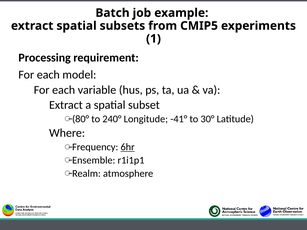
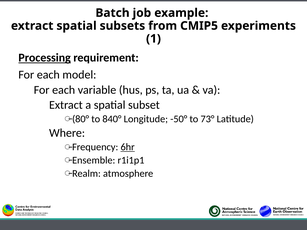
Processing underline: none -> present
240°: 240° -> 840°
-41°: -41° -> -50°
30°: 30° -> 73°
